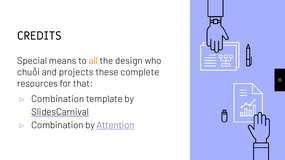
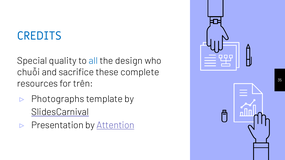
CREDITS colour: black -> blue
means: means -> quality
all colour: orange -> blue
projects: projects -> sacrifice
that: that -> trên
Combination at (58, 99): Combination -> Photographs
Combination at (57, 125): Combination -> Presentation
